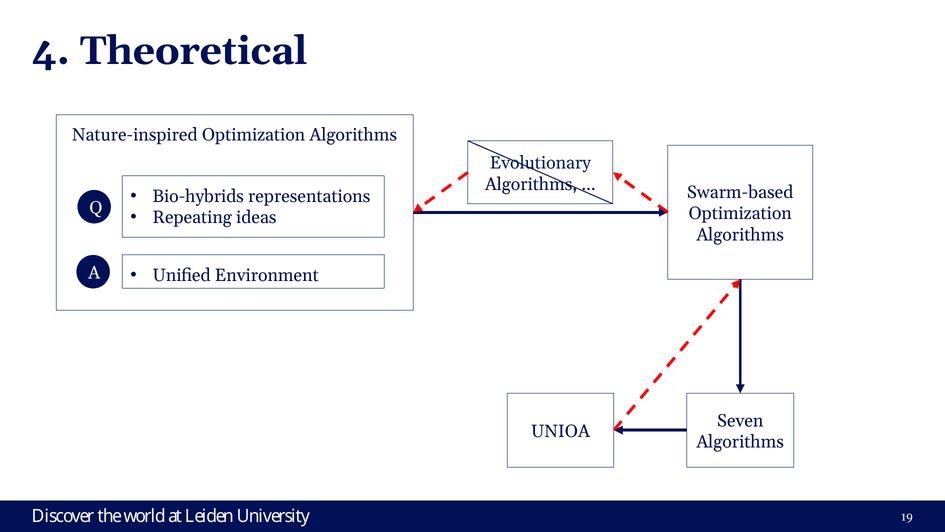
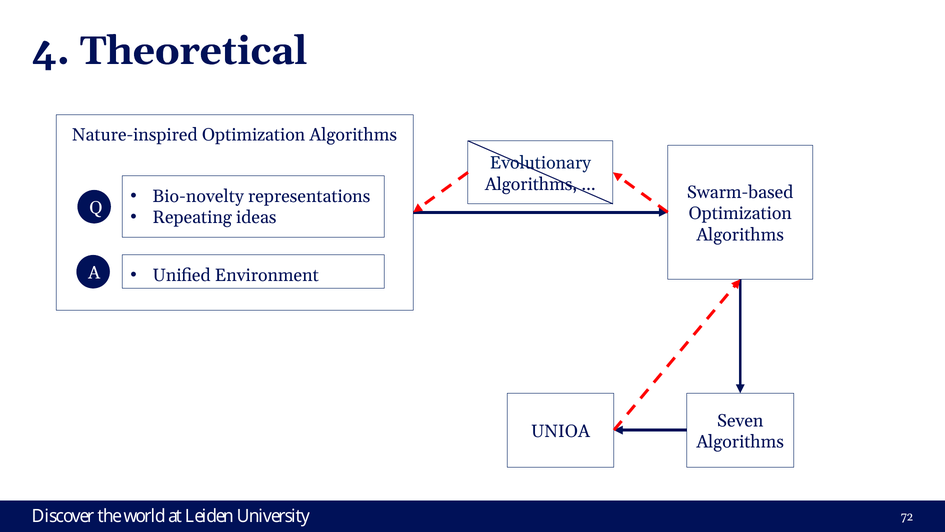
Bio-hybrids: Bio-hybrids -> Bio-novelty
19: 19 -> 72
